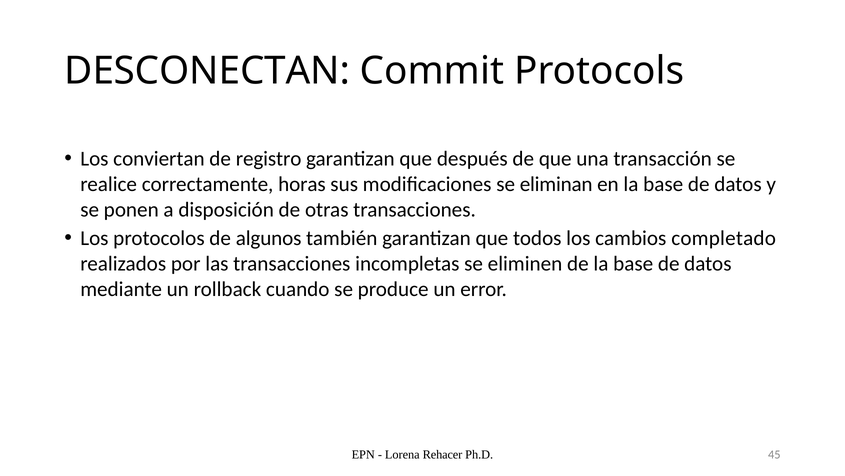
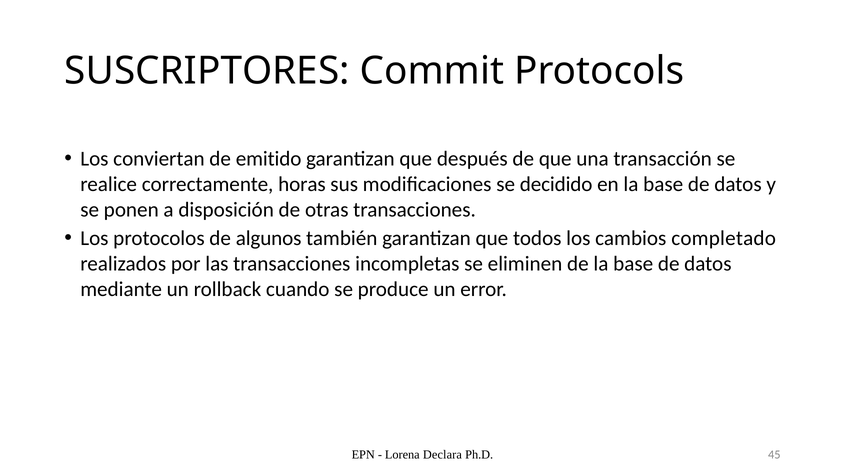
DESCONECTAN: DESCONECTAN -> SUSCRIPTORES
registro: registro -> emitido
eliminan: eliminan -> decidido
Rehacer: Rehacer -> Declara
